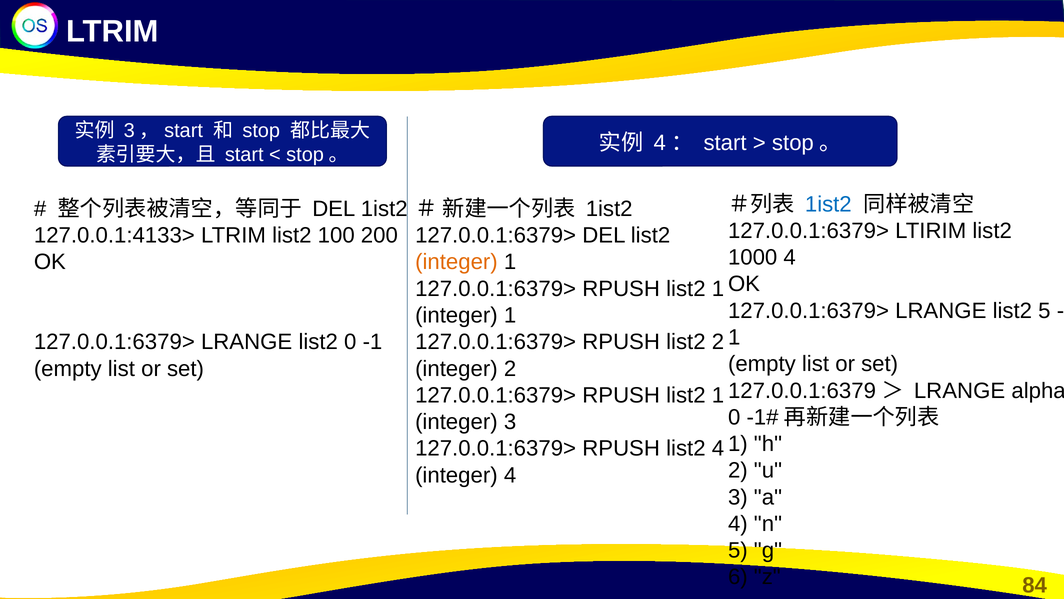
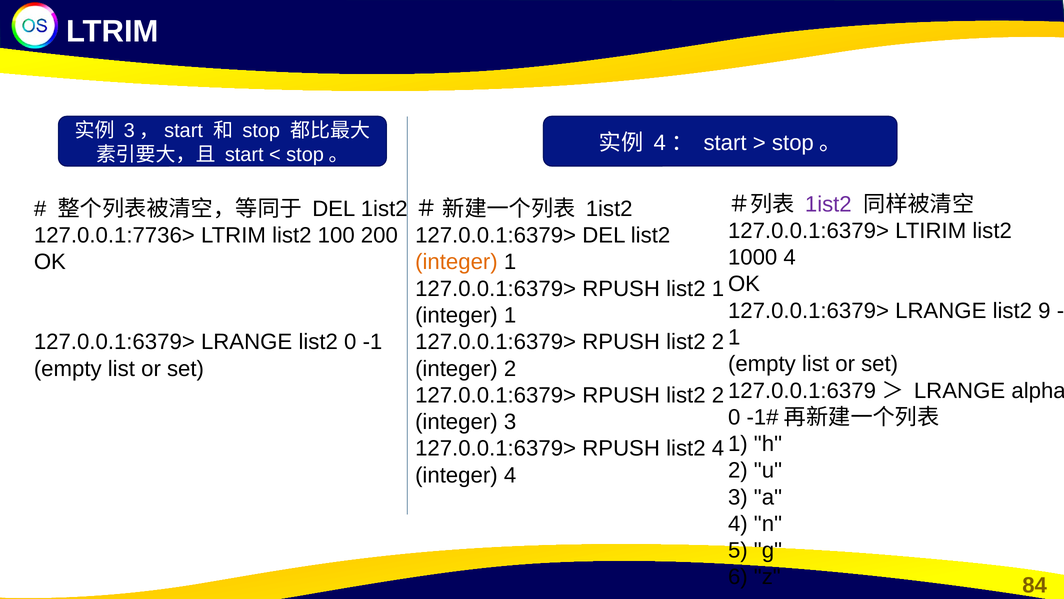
1ist2 at (828, 204) colour: blue -> purple
127.0.0.1:4133>: 127.0.0.1:4133> -> 127.0.0.1:7736>
list2 5: 5 -> 9
1 at (718, 395): 1 -> 2
